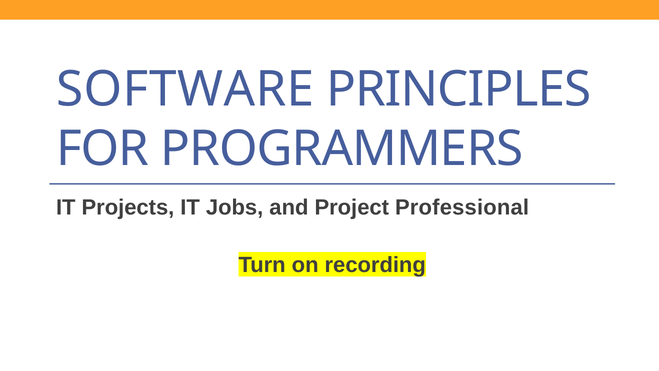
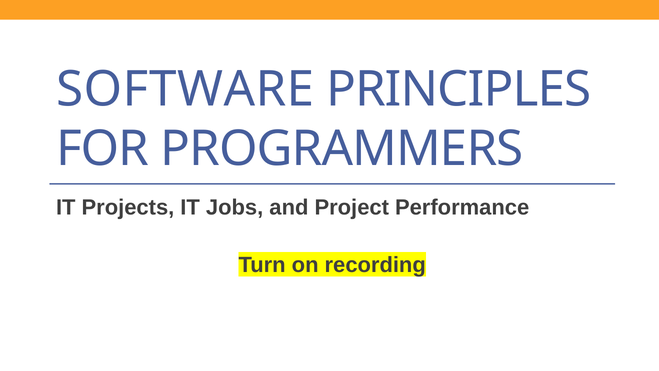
Professional: Professional -> Performance
